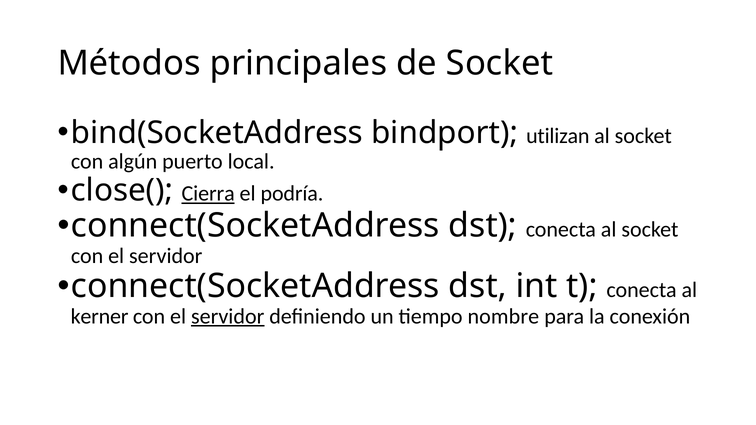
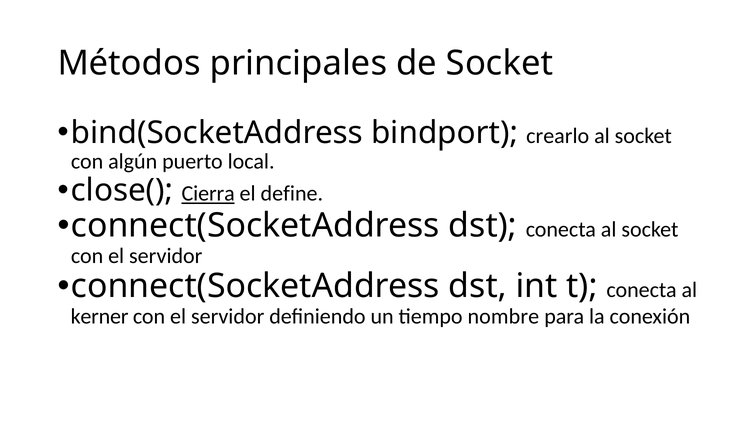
utilizan: utilizan -> crearlo
podría: podría -> define
servidor at (228, 317) underline: present -> none
